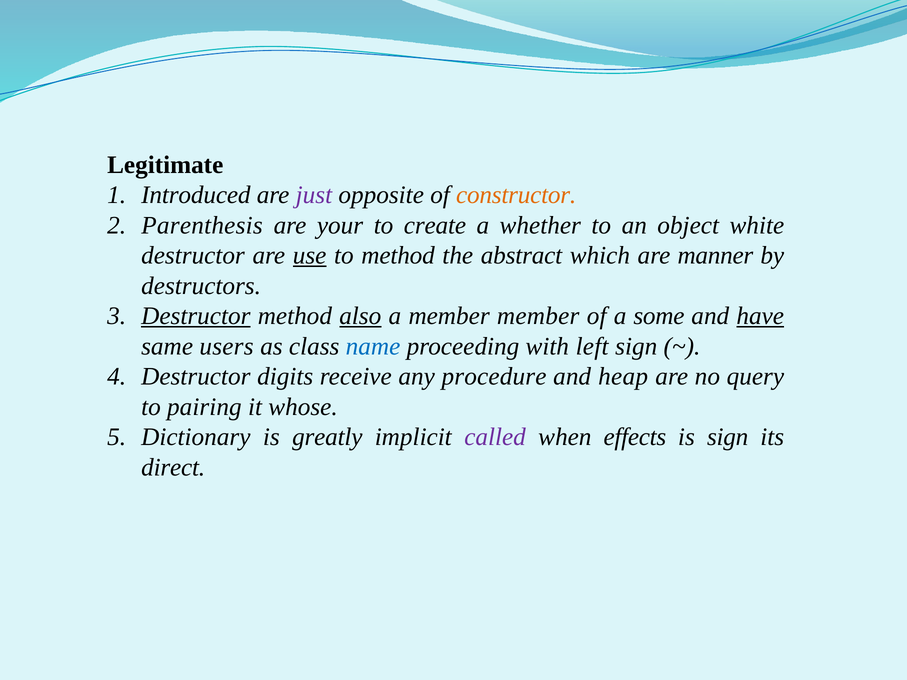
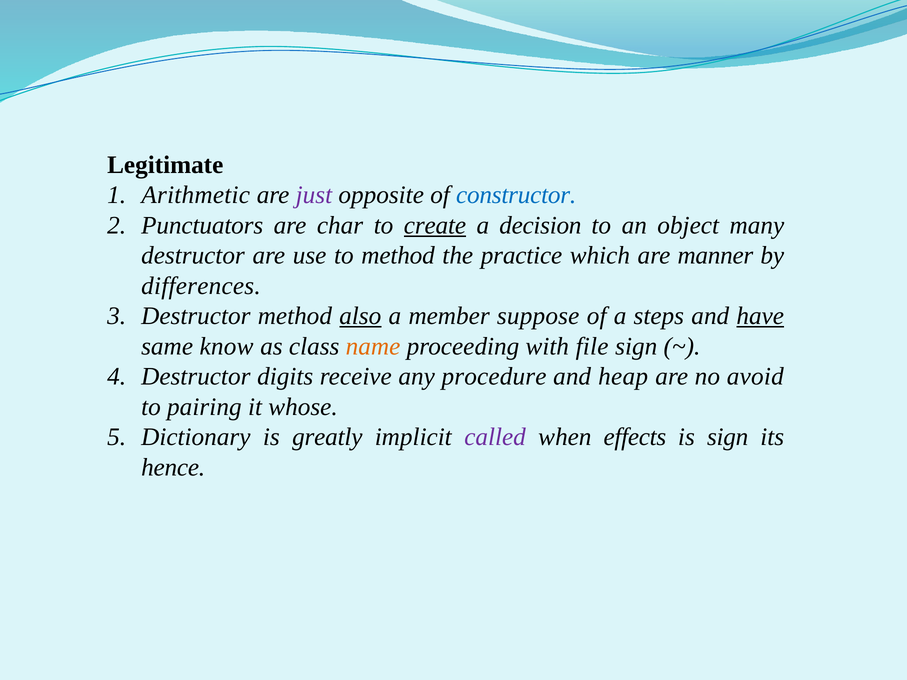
Introduced: Introduced -> Arithmetic
constructor colour: orange -> blue
Parenthesis: Parenthesis -> Punctuators
your: your -> char
create underline: none -> present
whether: whether -> decision
white: white -> many
use underline: present -> none
abstract: abstract -> practice
destructors: destructors -> differences
Destructor at (196, 316) underline: present -> none
member member: member -> suppose
some: some -> steps
users: users -> know
name colour: blue -> orange
left: left -> file
query: query -> avoid
direct: direct -> hence
